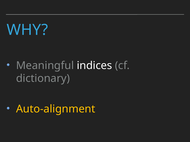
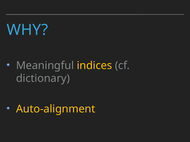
indices colour: white -> yellow
